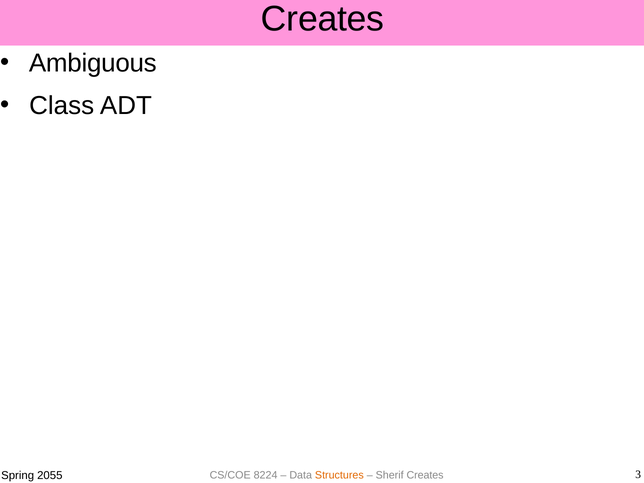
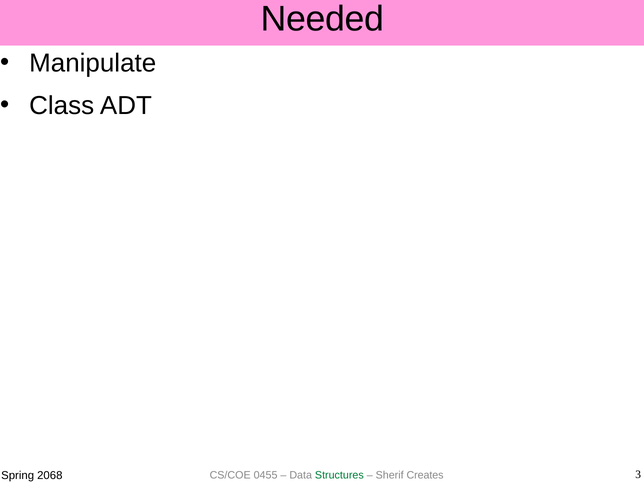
Creates at (323, 19): Creates -> Needed
Ambiguous: Ambiguous -> Manipulate
2055: 2055 -> 2068
8224: 8224 -> 0455
Structures colour: orange -> green
